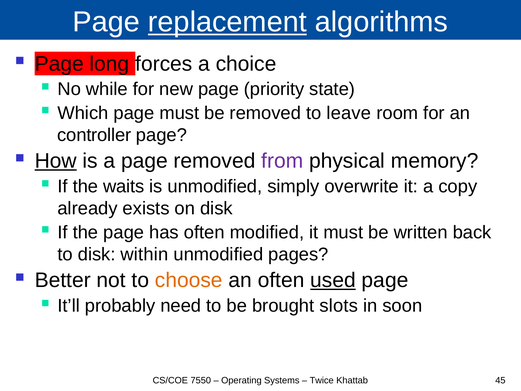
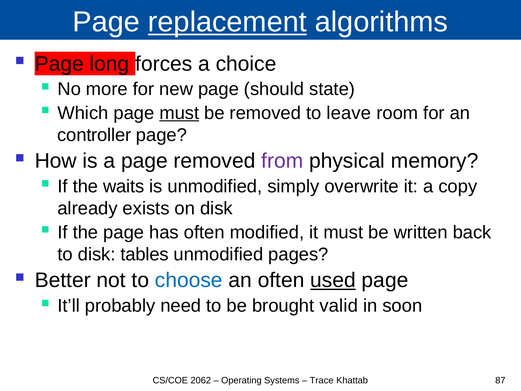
while: while -> more
priority: priority -> should
must at (179, 113) underline: none -> present
How underline: present -> none
within: within -> tables
choose colour: orange -> blue
slots: slots -> valid
7550: 7550 -> 2062
Twice: Twice -> Trace
45: 45 -> 87
